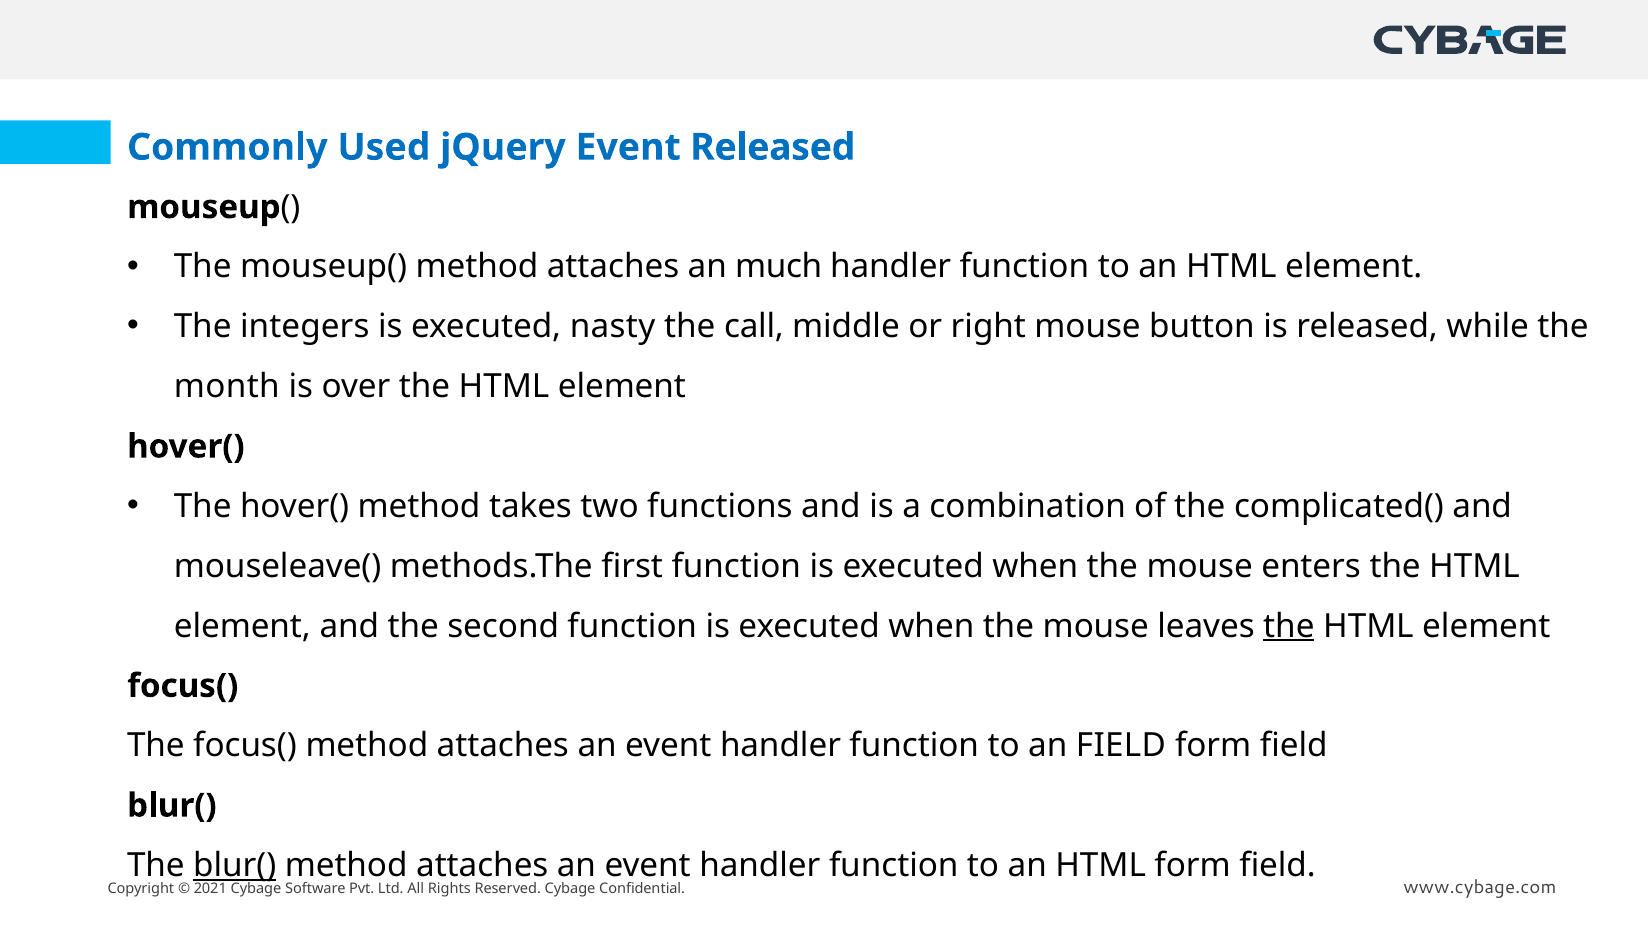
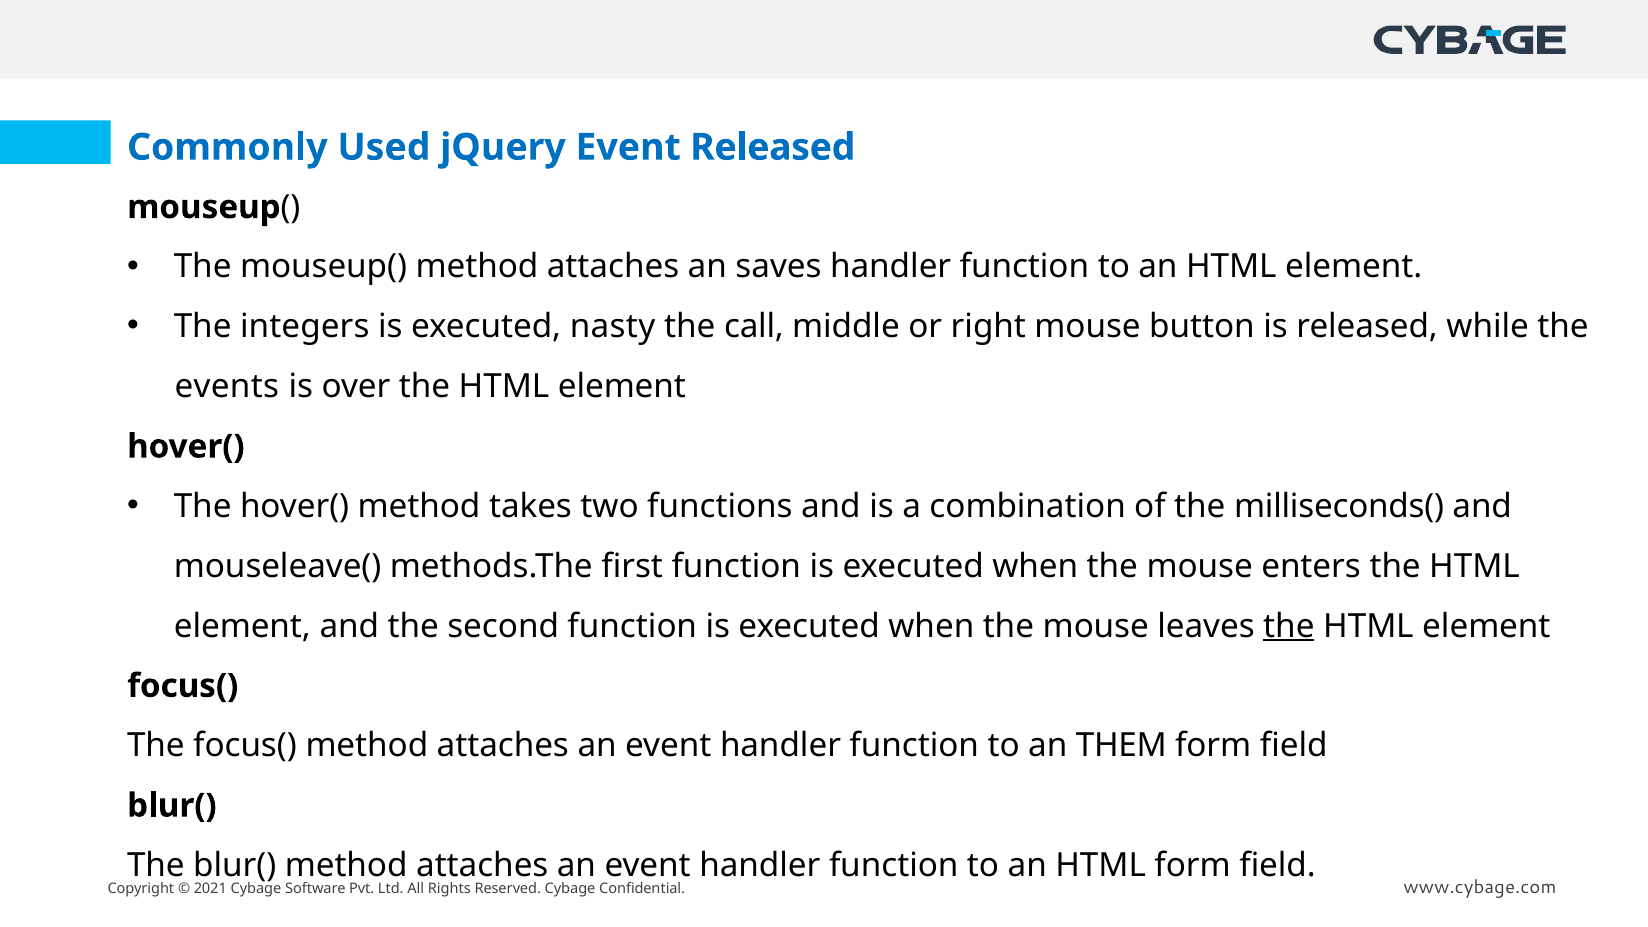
much: much -> saves
month: month -> events
complicated(: complicated( -> milliseconds(
an FIELD: FIELD -> THEM
blur( at (235, 866) underline: present -> none
